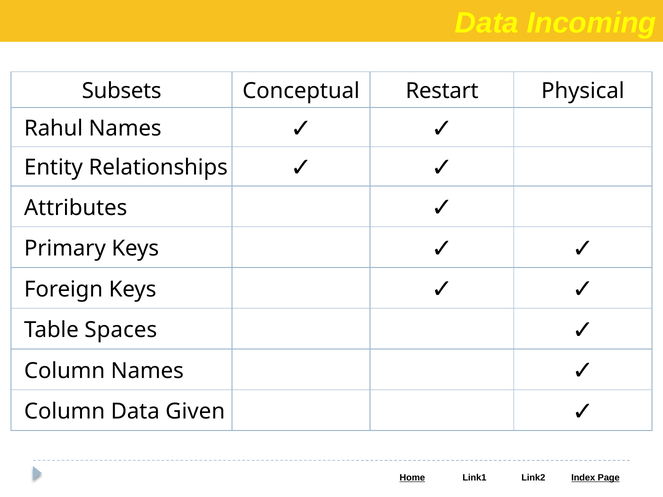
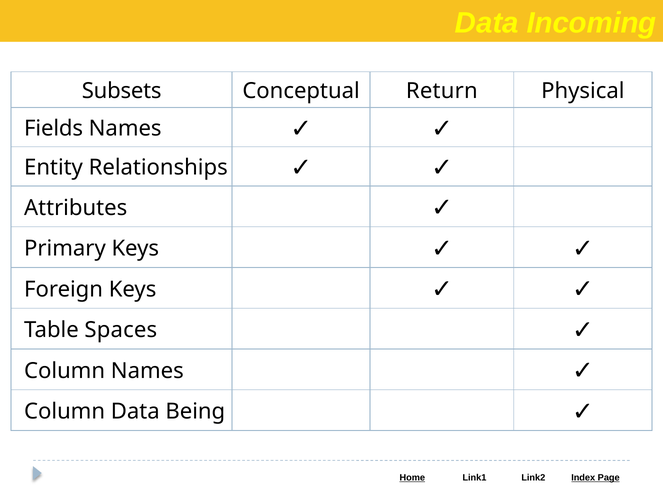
Restart: Restart -> Return
Rahul: Rahul -> Fields
Given: Given -> Being
